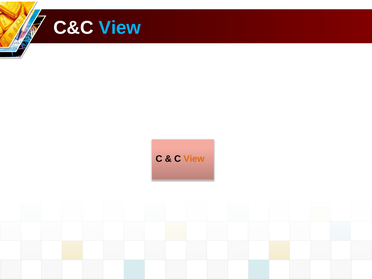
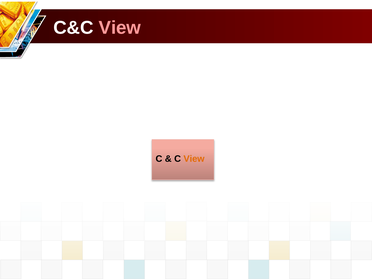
View at (120, 28) colour: light blue -> pink
